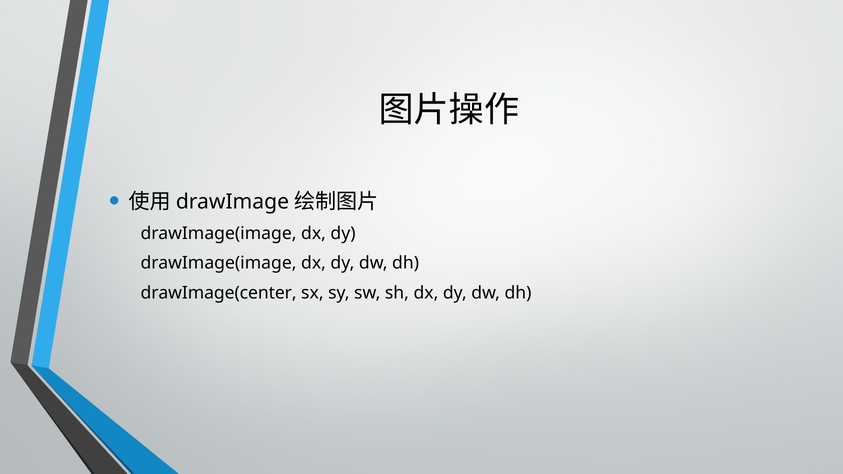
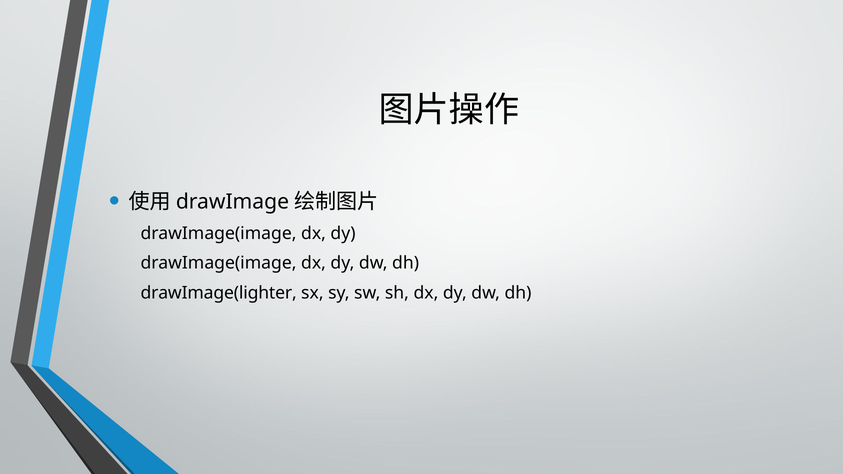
drawImage(center: drawImage(center -> drawImage(lighter
